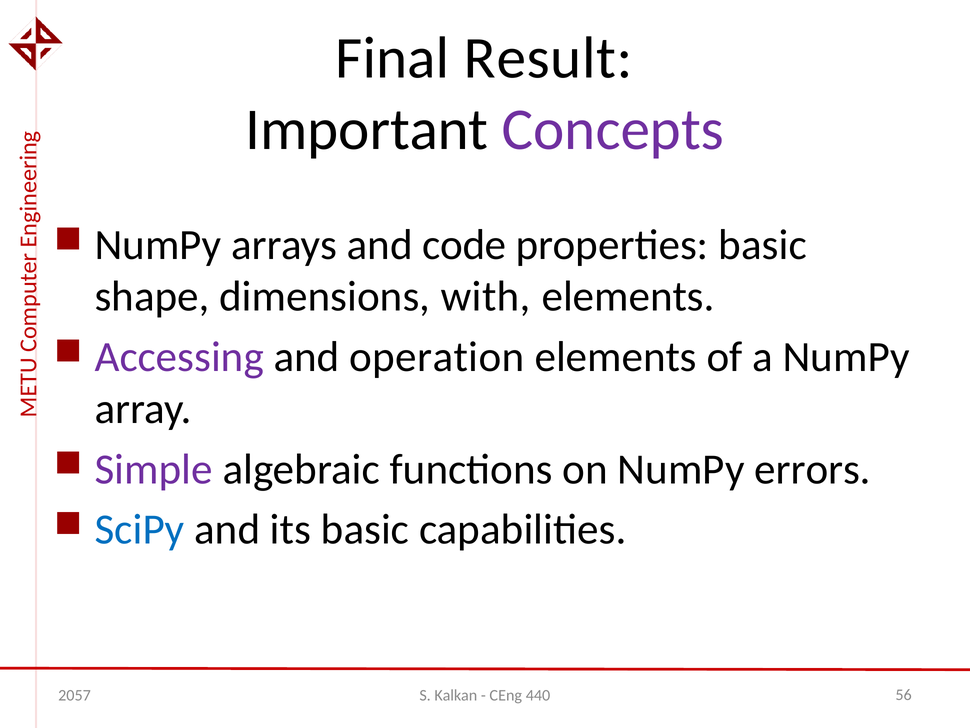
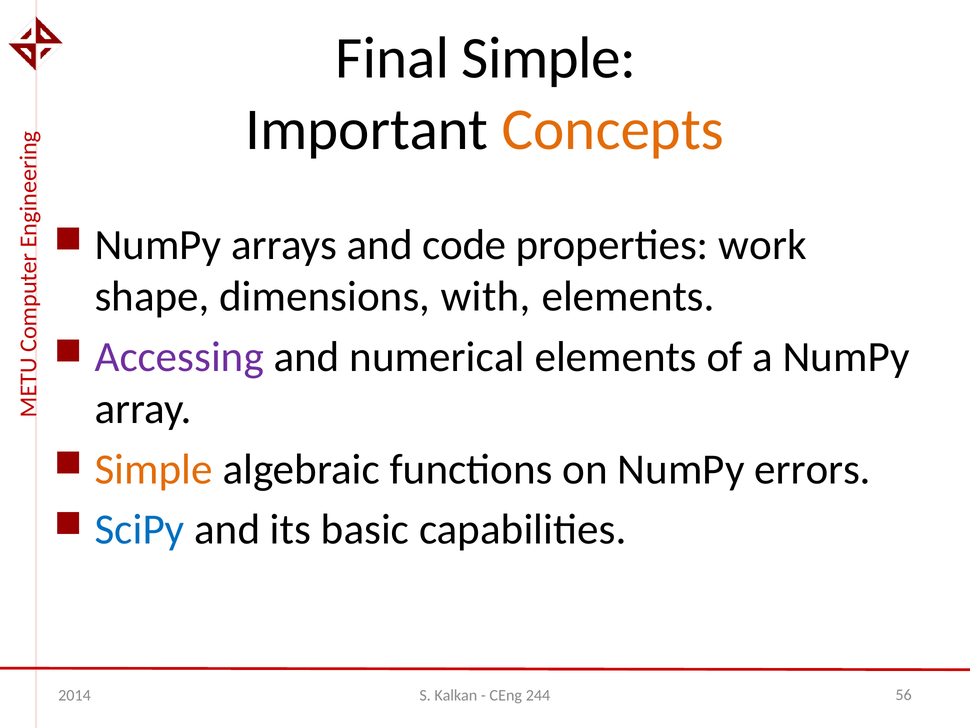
Final Result: Result -> Simple
Concepts colour: purple -> orange
properties basic: basic -> work
operation: operation -> numerical
Simple at (154, 469) colour: purple -> orange
2057: 2057 -> 2014
440: 440 -> 244
